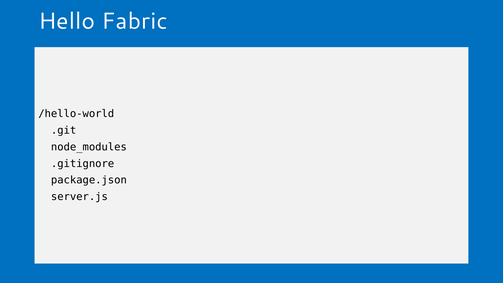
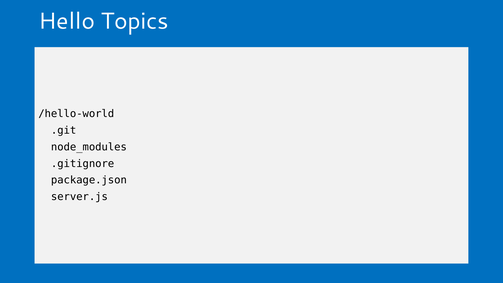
Fabric: Fabric -> Topics
